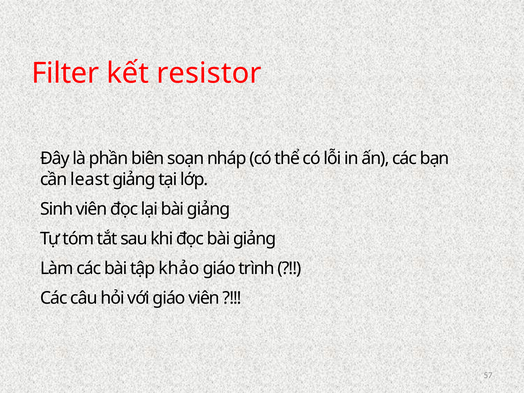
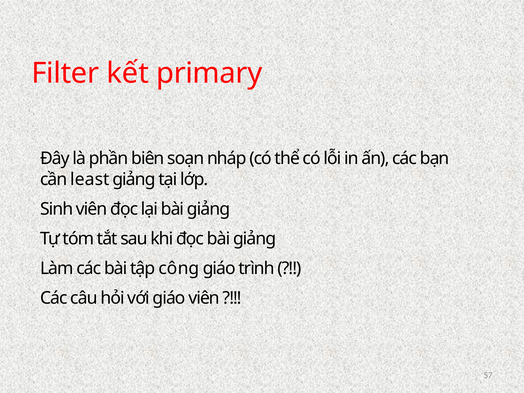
resistor: resistor -> primary
khảo: khảo -> công
